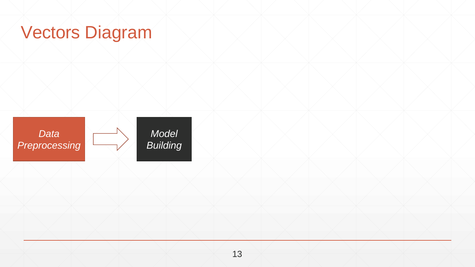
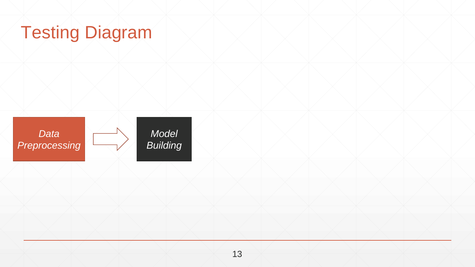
Vectors: Vectors -> Testing
